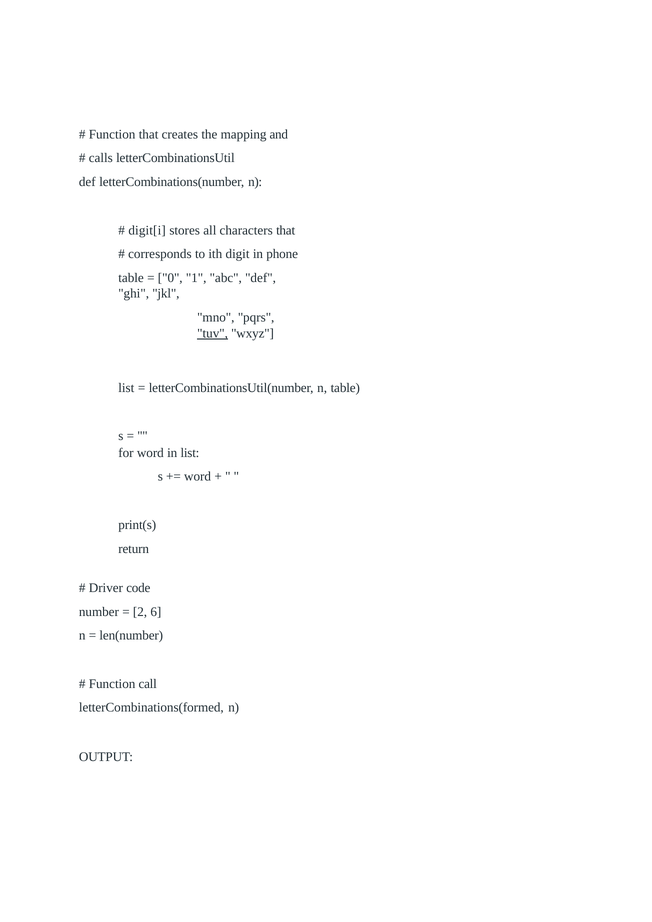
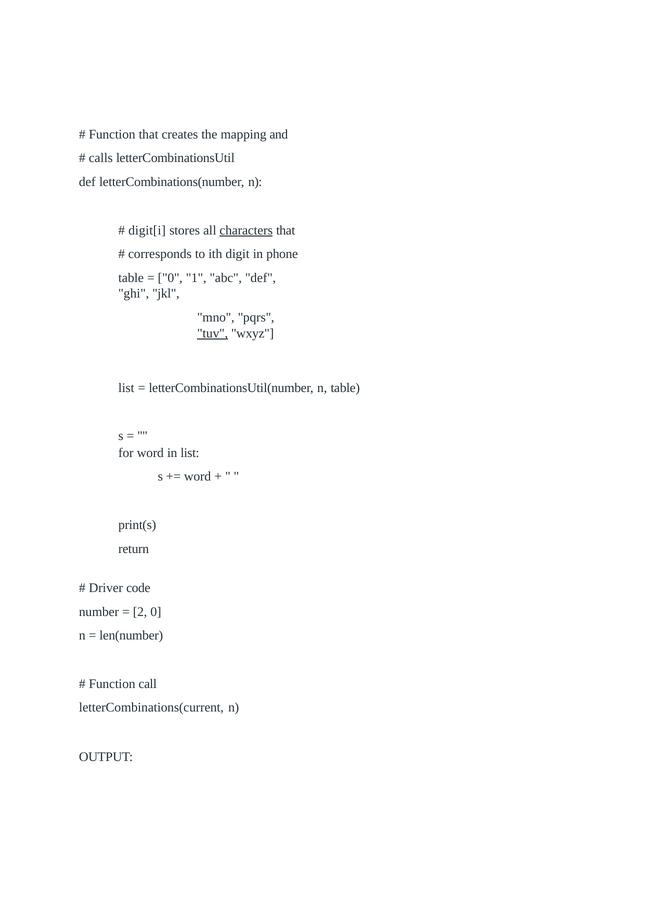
characters underline: none -> present
2 6: 6 -> 0
letterCombinations(formed: letterCombinations(formed -> letterCombinations(current
